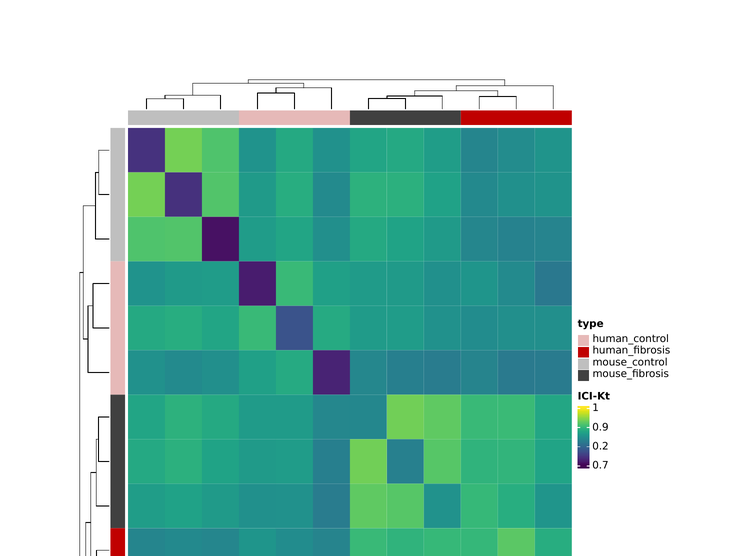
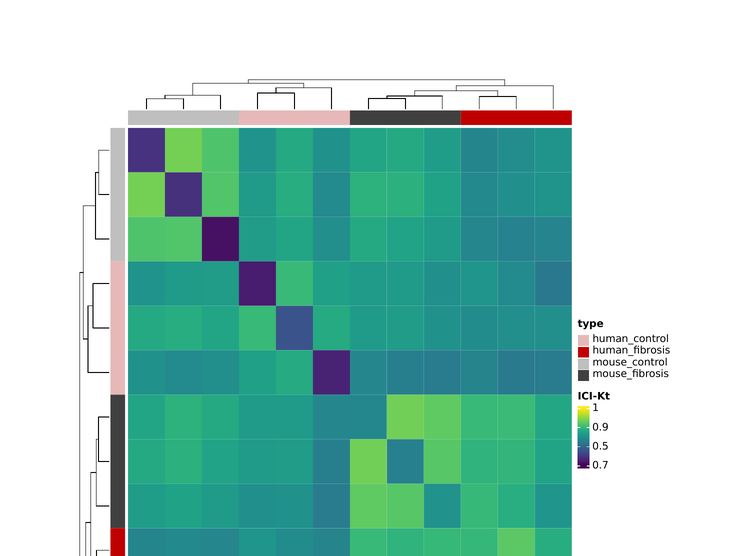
0.2: 0.2 -> 0.5
